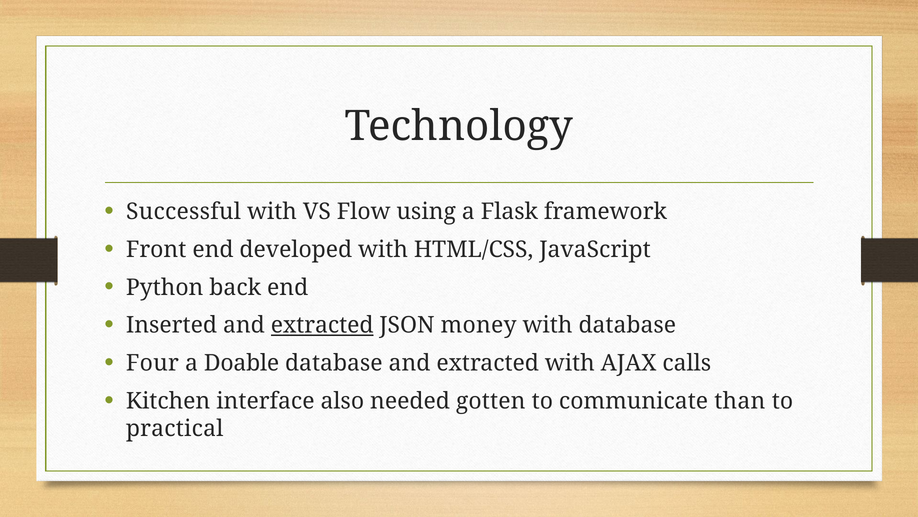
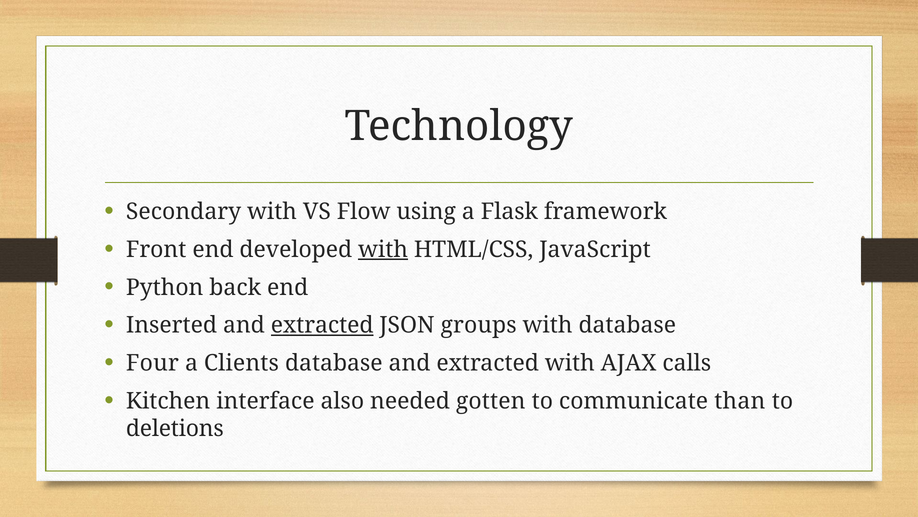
Successful: Successful -> Secondary
with at (383, 249) underline: none -> present
money: money -> groups
Doable: Doable -> Clients
practical: practical -> deletions
